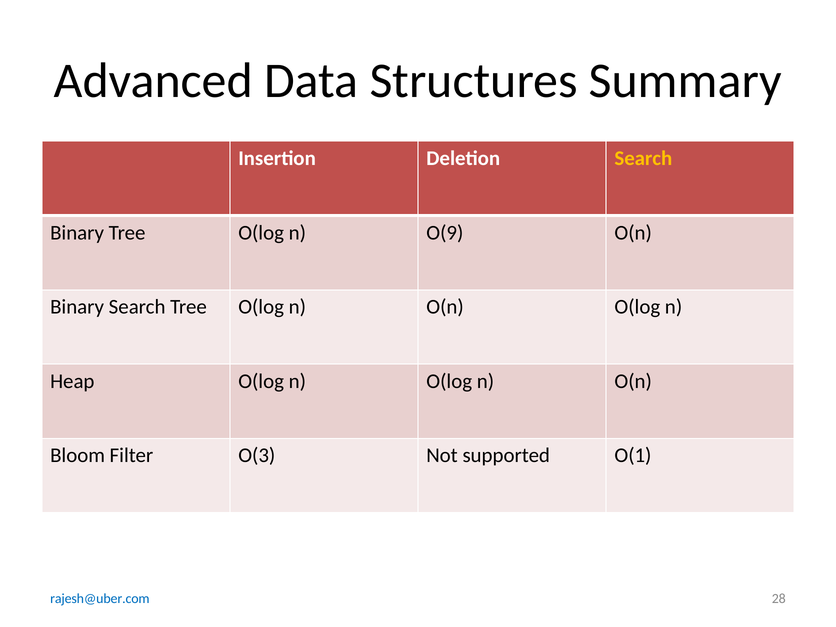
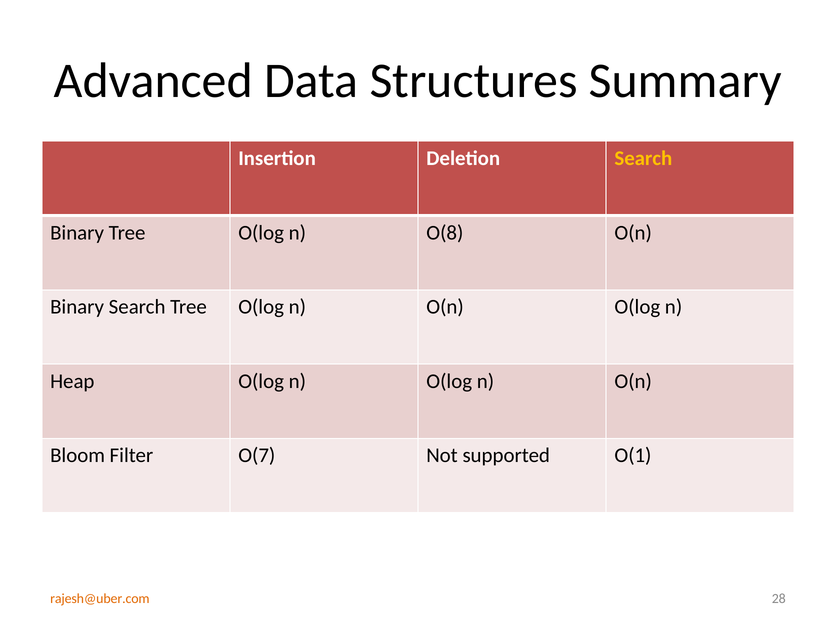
O(9: O(9 -> O(8
O(3: O(3 -> O(7
rajesh@uber.com colour: blue -> orange
